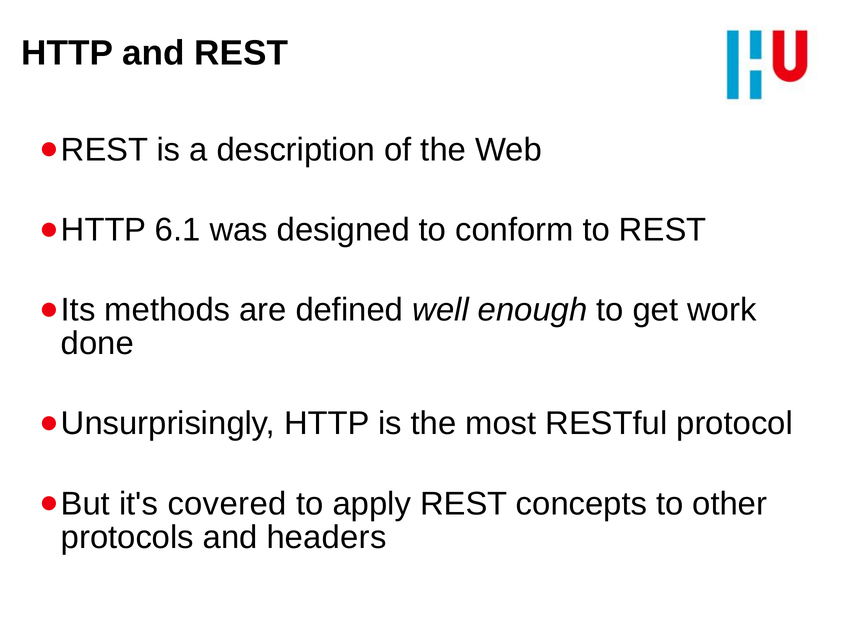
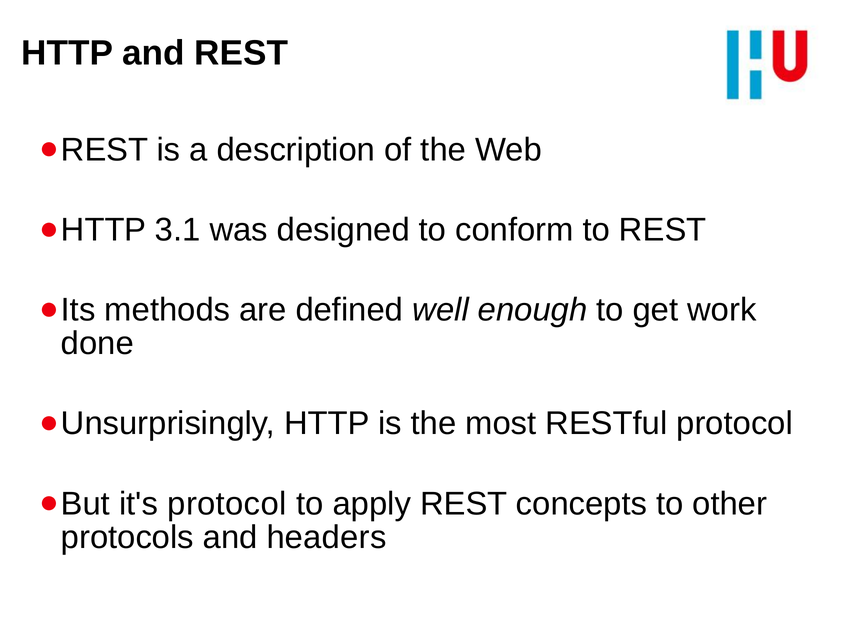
6.1: 6.1 -> 3.1
it's covered: covered -> protocol
